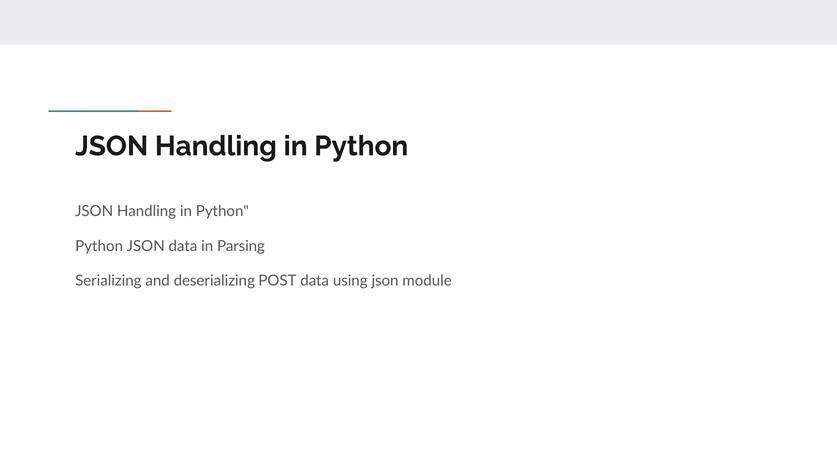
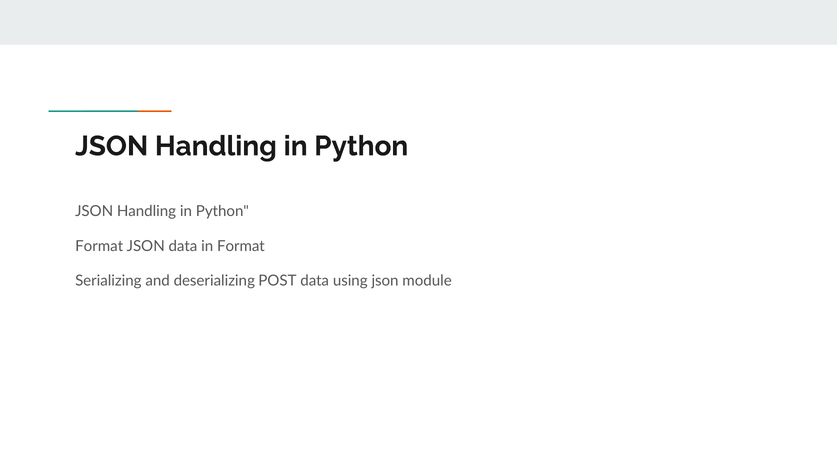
Python at (99, 246): Python -> Format
in Parsing: Parsing -> Format
